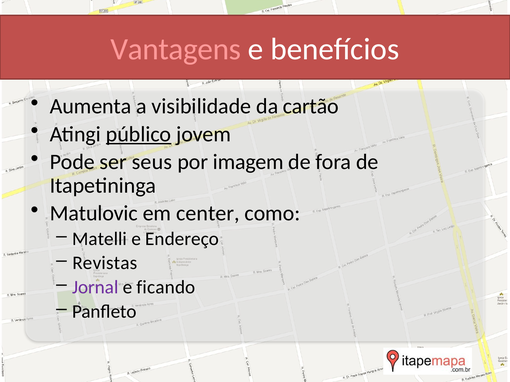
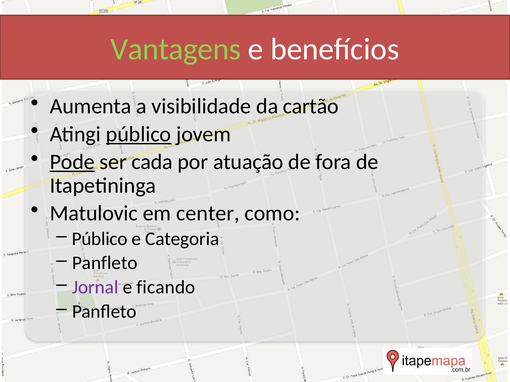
Vantagens colour: pink -> light green
Pode underline: none -> present
seus: seus -> cada
imagem: imagem -> atuação
Matelli at (100, 239): Matelli -> Público
Endereço: Endereço -> Categoria
Revistas at (105, 263): Revistas -> Panfleto
